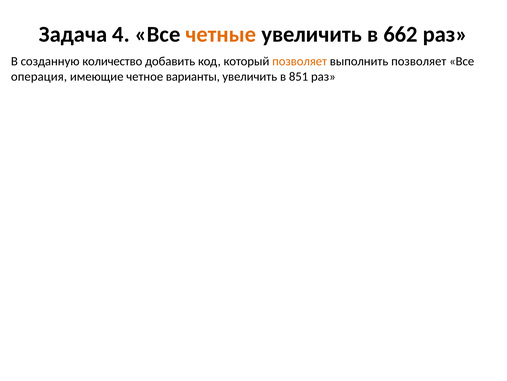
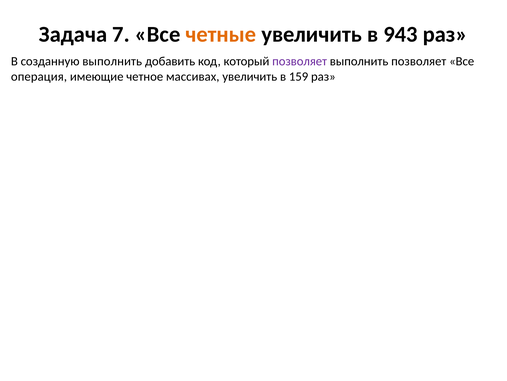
4: 4 -> 7
662: 662 -> 943
созданную количество: количество -> выполнить
позволяет at (300, 61) colour: orange -> purple
варианты: варианты -> массивах
851: 851 -> 159
